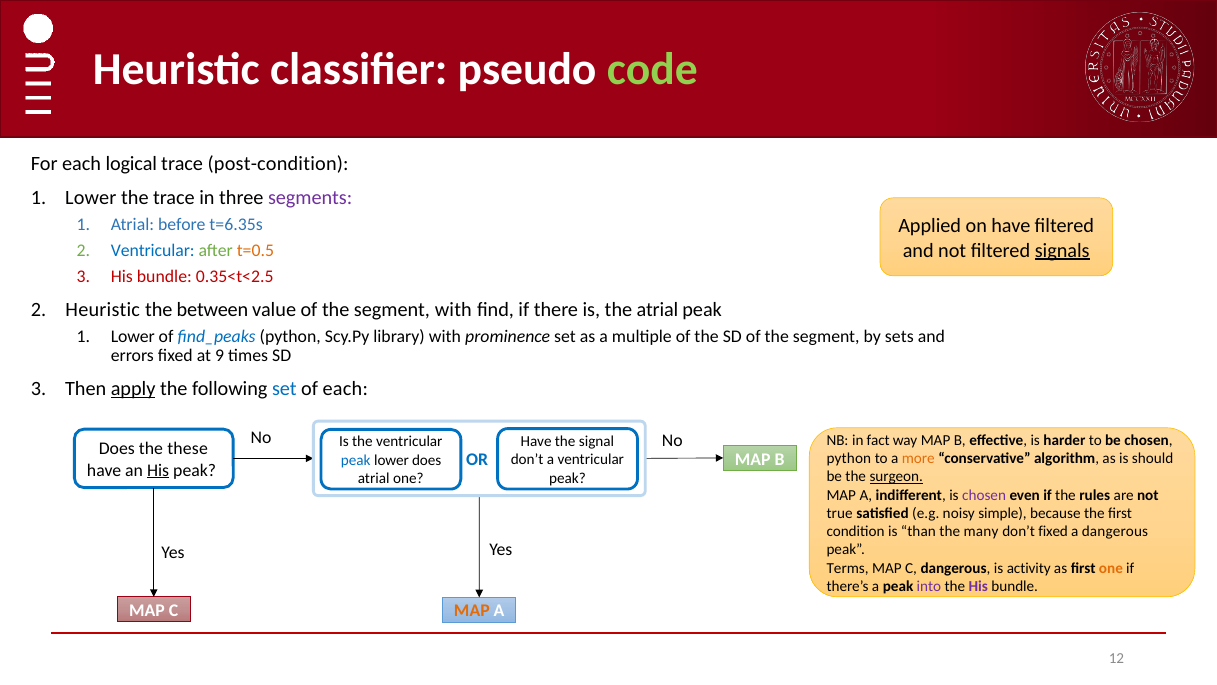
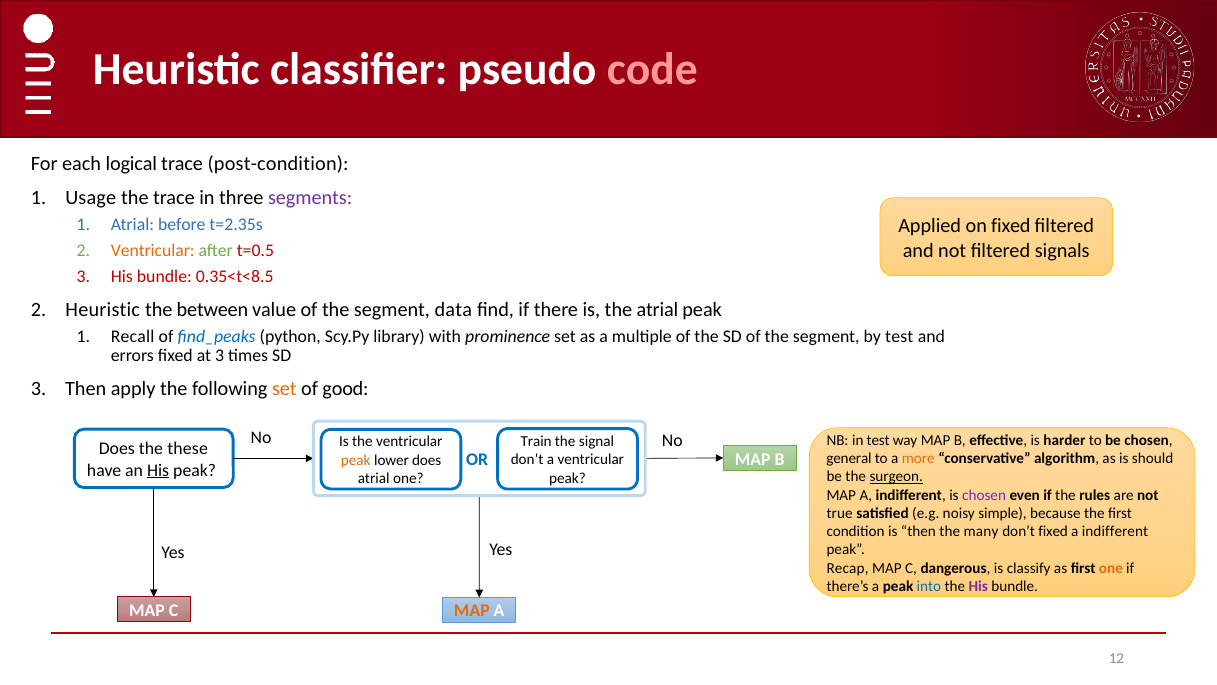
code colour: light green -> pink
Lower at (91, 198): Lower -> Usage
on have: have -> fixed
t=6.35s: t=6.35s -> t=2.35s
signals underline: present -> none
Ventricular at (153, 250) colour: blue -> orange
t=0.5 colour: orange -> red
0.35<t<2.5: 0.35<t<2.5 -> 0.35<t<8.5
segment with: with -> data
Lower at (133, 336): Lower -> Recall
by sets: sets -> test
at 9: 9 -> 3
apply underline: present -> none
set at (284, 388) colour: blue -> orange
of each: each -> good
in fact: fact -> test
Have at (536, 441): Have -> Train
python at (849, 458): python -> general
peak at (356, 460) colour: blue -> orange
is than: than -> then
dangerous at (1115, 531): dangerous -> indifferent
Terms: Terms -> Recap
activity: activity -> classify
into colour: purple -> blue
